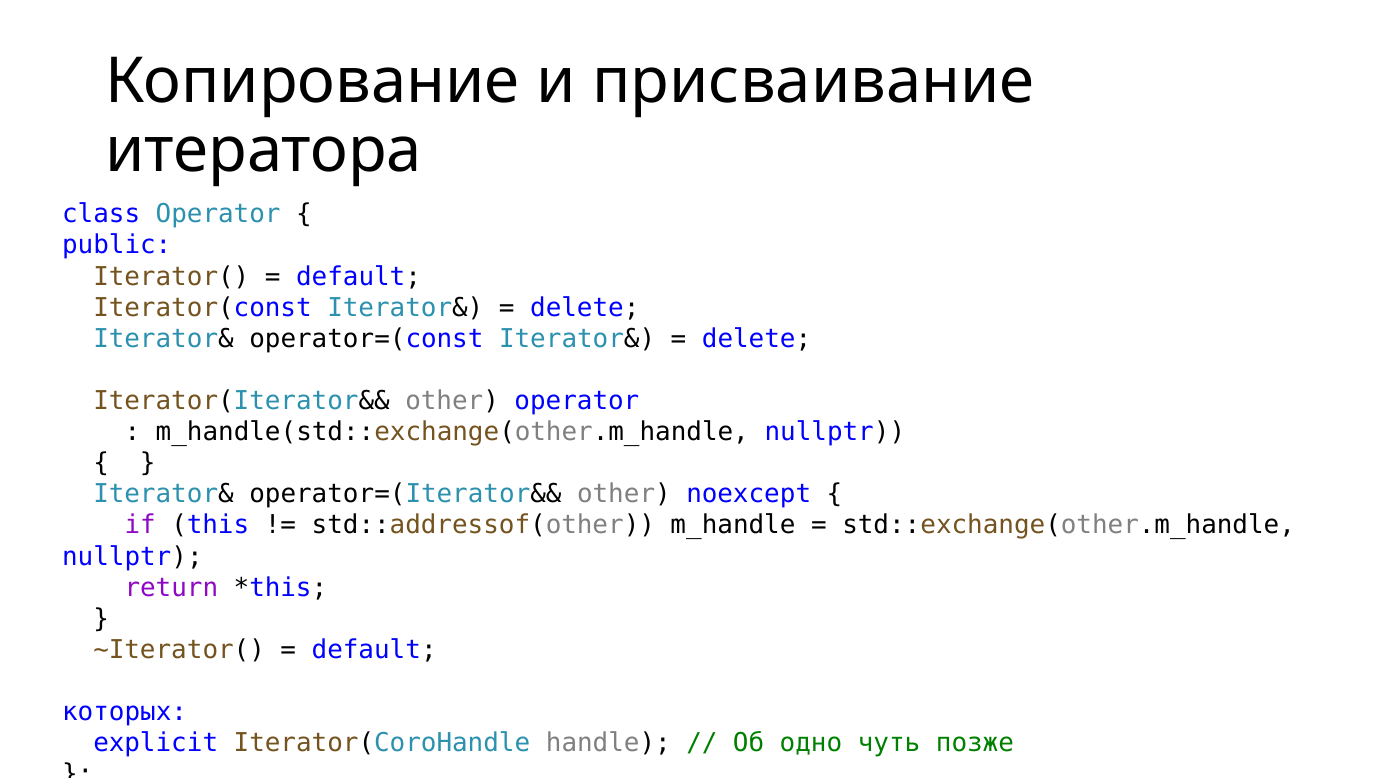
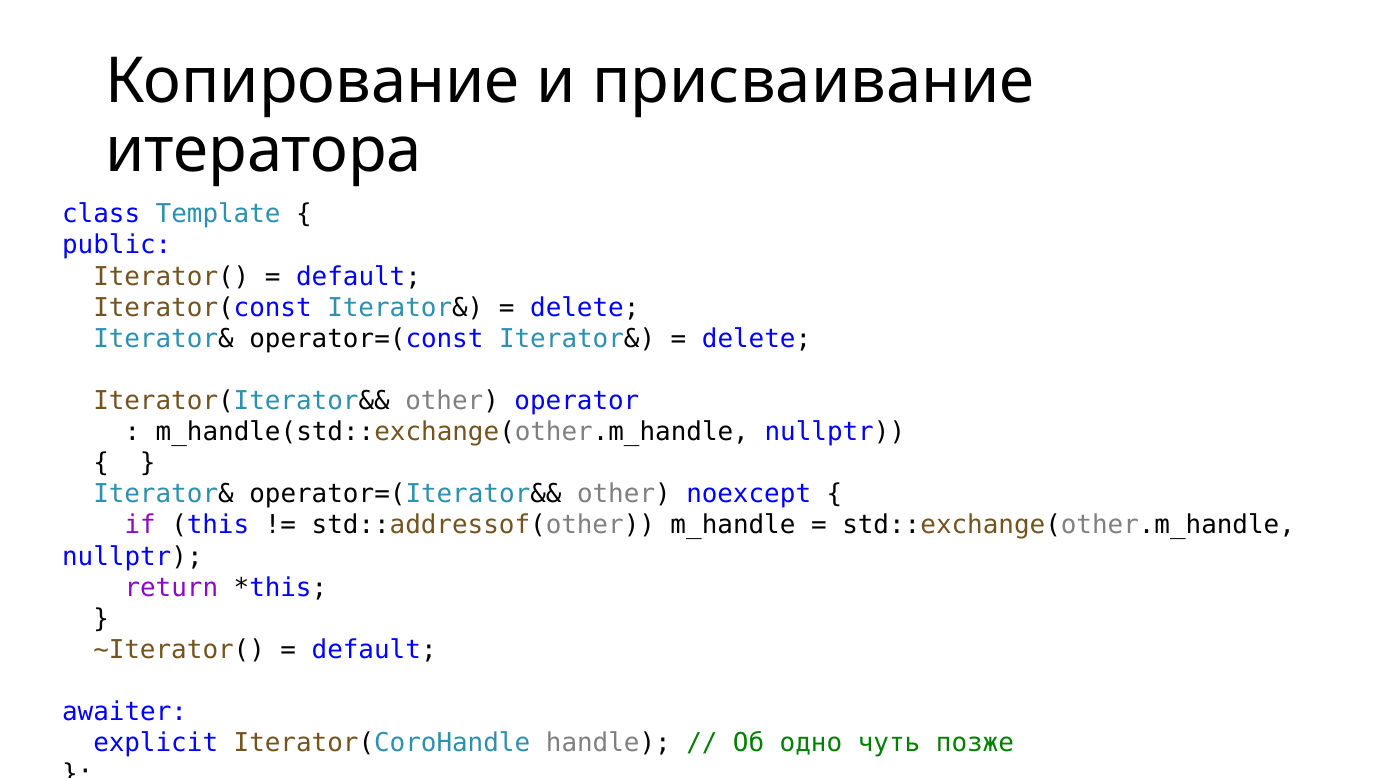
class Operator: Operator -> Template
которых: которых -> awaiter
